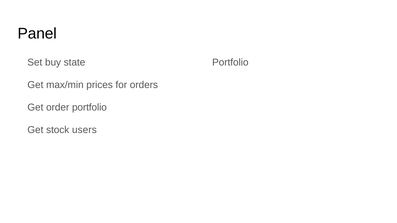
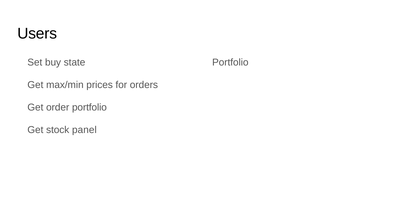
Panel: Panel -> Users
users: users -> panel
